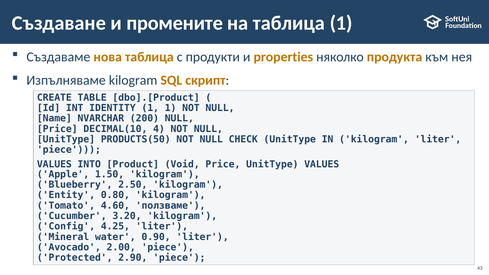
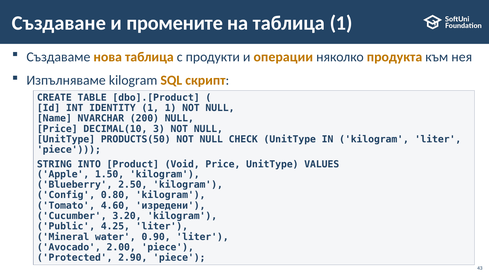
properties: properties -> операции
4: 4 -> 3
VALUES at (54, 164): VALUES -> STRING
Entity: Entity -> Config
ползваме: ползваме -> изредени
Config: Config -> Public
